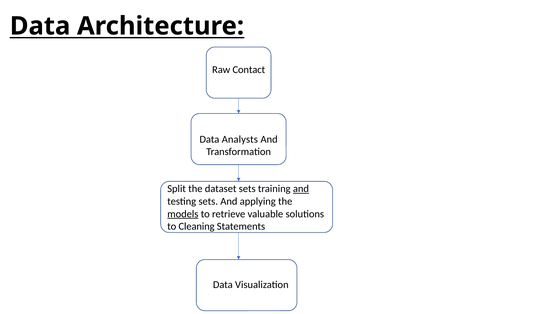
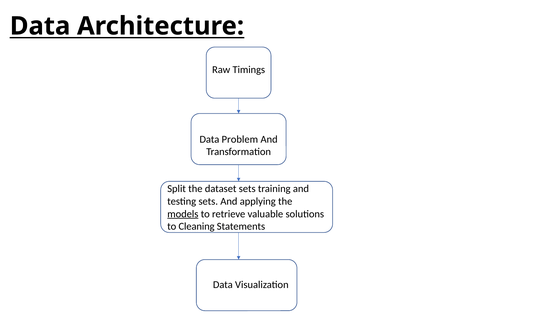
Contact: Contact -> Timings
Analysts: Analysts -> Problem
and at (301, 189) underline: present -> none
